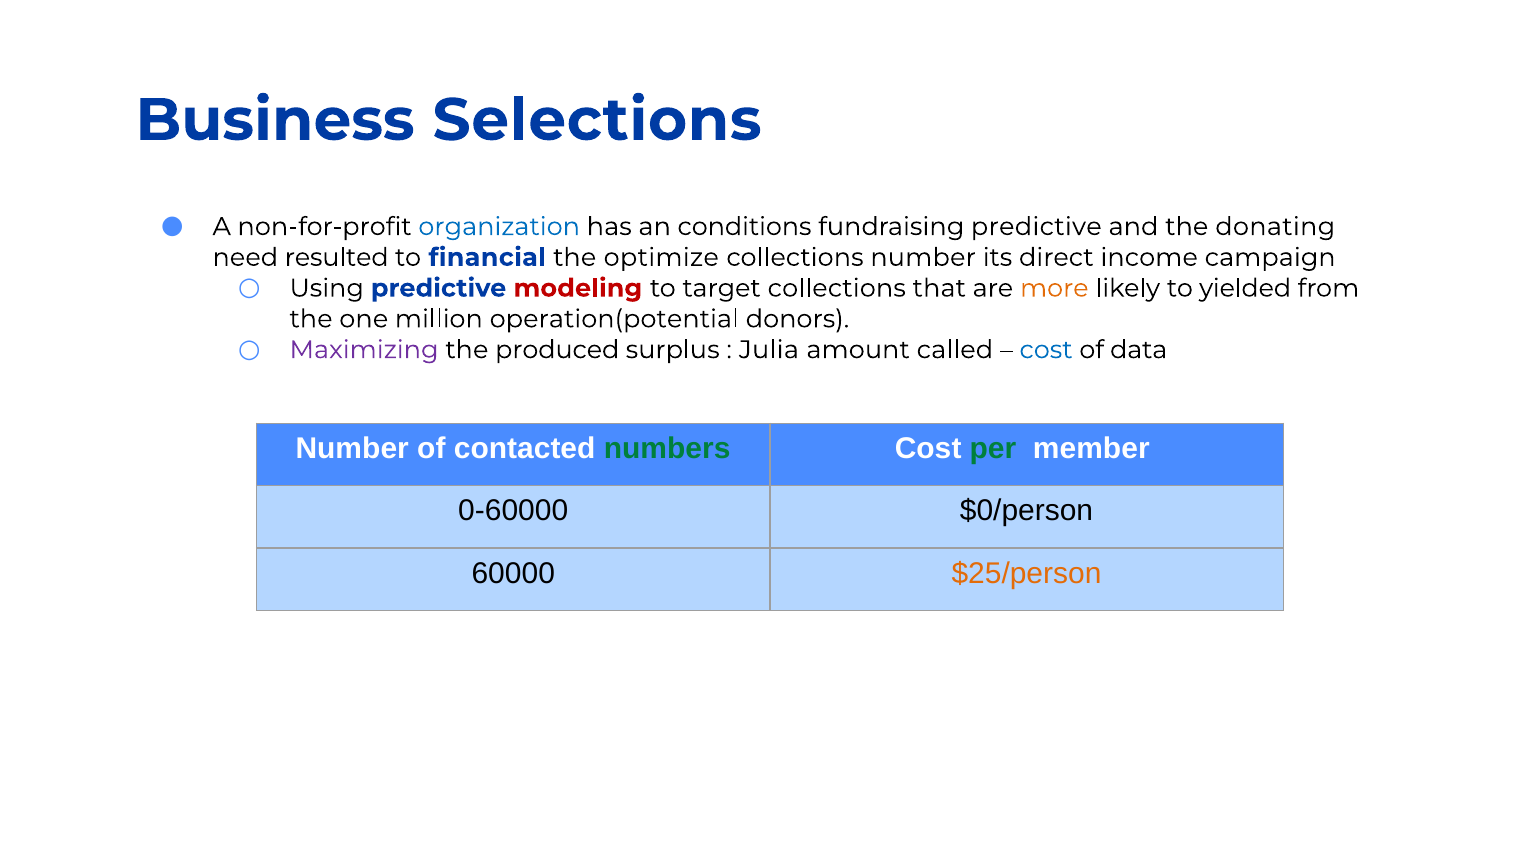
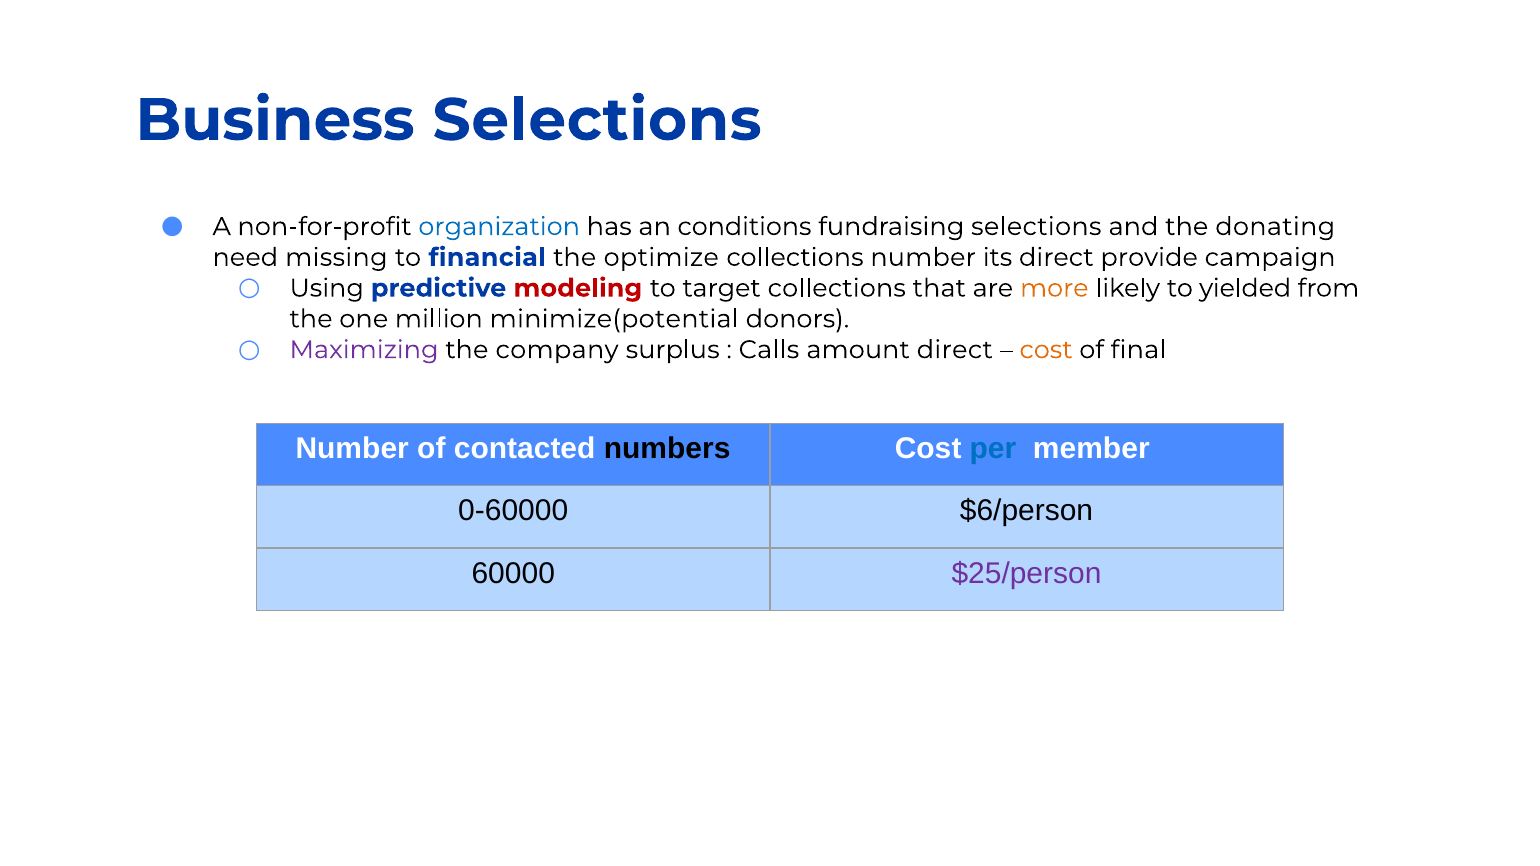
fundraising predictive: predictive -> selections
resulted: resulted -> missing
income: income -> provide
operation(potential: operation(potential -> minimize(potential
produced: produced -> company
Julia: Julia -> Calls
amount called: called -> direct
cost at (1046, 350) colour: blue -> orange
data: data -> final
numbers colour: green -> black
per colour: green -> blue
$0/person: $0/person -> $6/person
$25/person colour: orange -> purple
